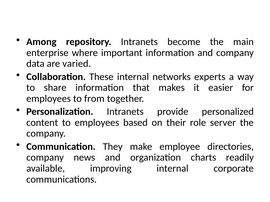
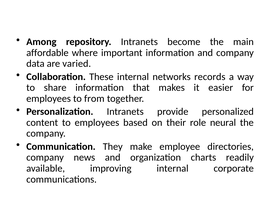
enterprise: enterprise -> affordable
experts: experts -> records
server: server -> neural
